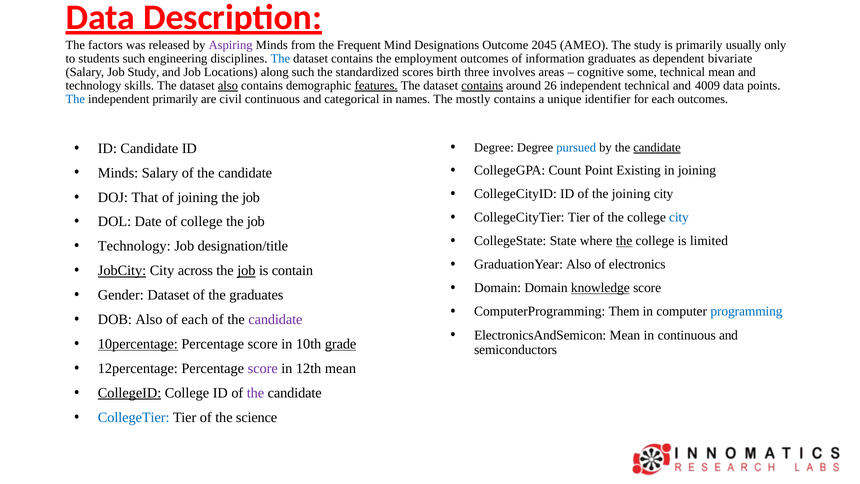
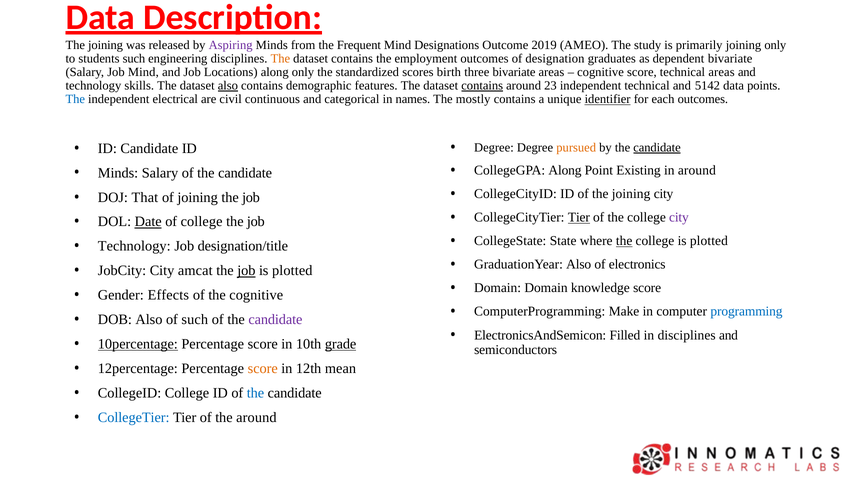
factors at (105, 45): factors -> joining
2045: 2045 -> 2019
primarily usually: usually -> joining
The at (280, 59) colour: blue -> orange
information: information -> designation
Job Study: Study -> Mind
along such: such -> only
three involves: involves -> bivariate
cognitive some: some -> score
technical mean: mean -> areas
features underline: present -> none
26: 26 -> 23
4009: 4009 -> 5142
independent primarily: primarily -> electrical
identifier underline: none -> present
pursued colour: blue -> orange
CollegeGPA Count: Count -> Along
in joining: joining -> around
Tier at (579, 217) underline: none -> present
city at (679, 217) colour: blue -> purple
Date underline: none -> present
college is limited: limited -> plotted
JobCity underline: present -> none
across: across -> amcat
contain at (292, 271): contain -> plotted
knowledge underline: present -> none
Gender Dataset: Dataset -> Effects
the graduates: graduates -> cognitive
Them: Them -> Make
of each: each -> such
ElectronicsAndSemicon Mean: Mean -> Filled
in continuous: continuous -> disciplines
score at (263, 368) colour: purple -> orange
CollegeID underline: present -> none
the at (255, 393) colour: purple -> blue
the science: science -> around
